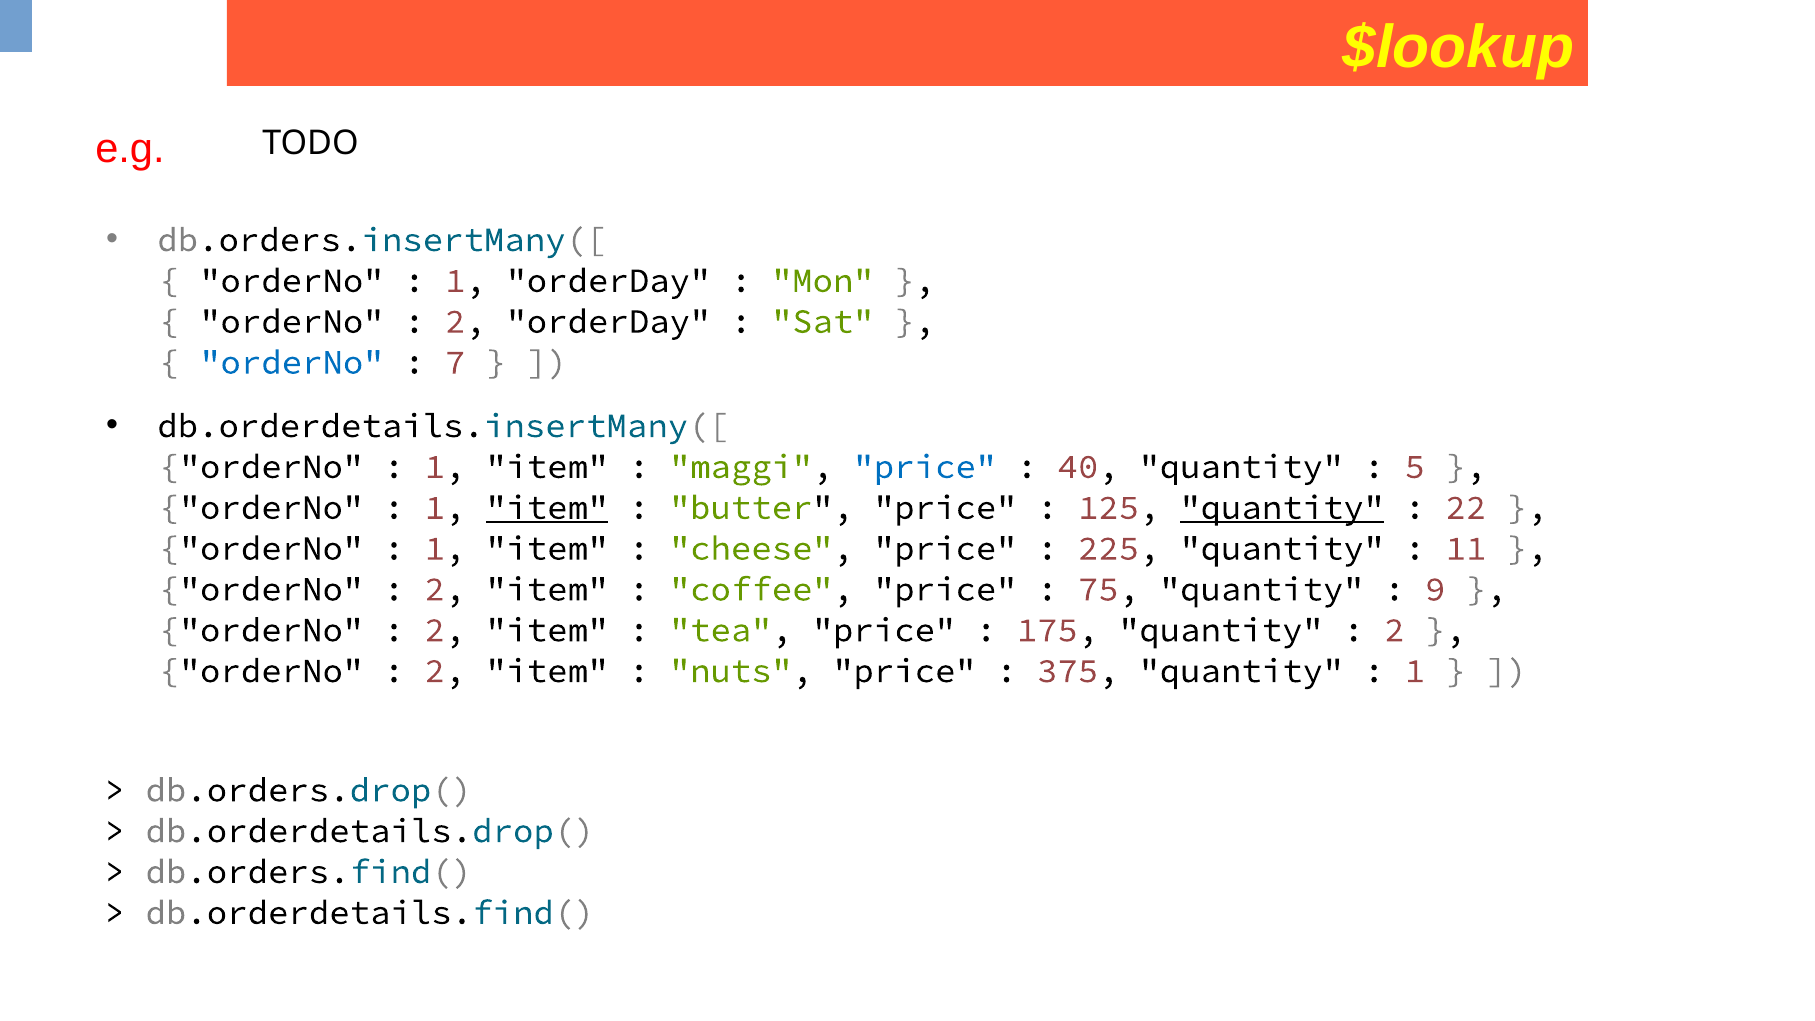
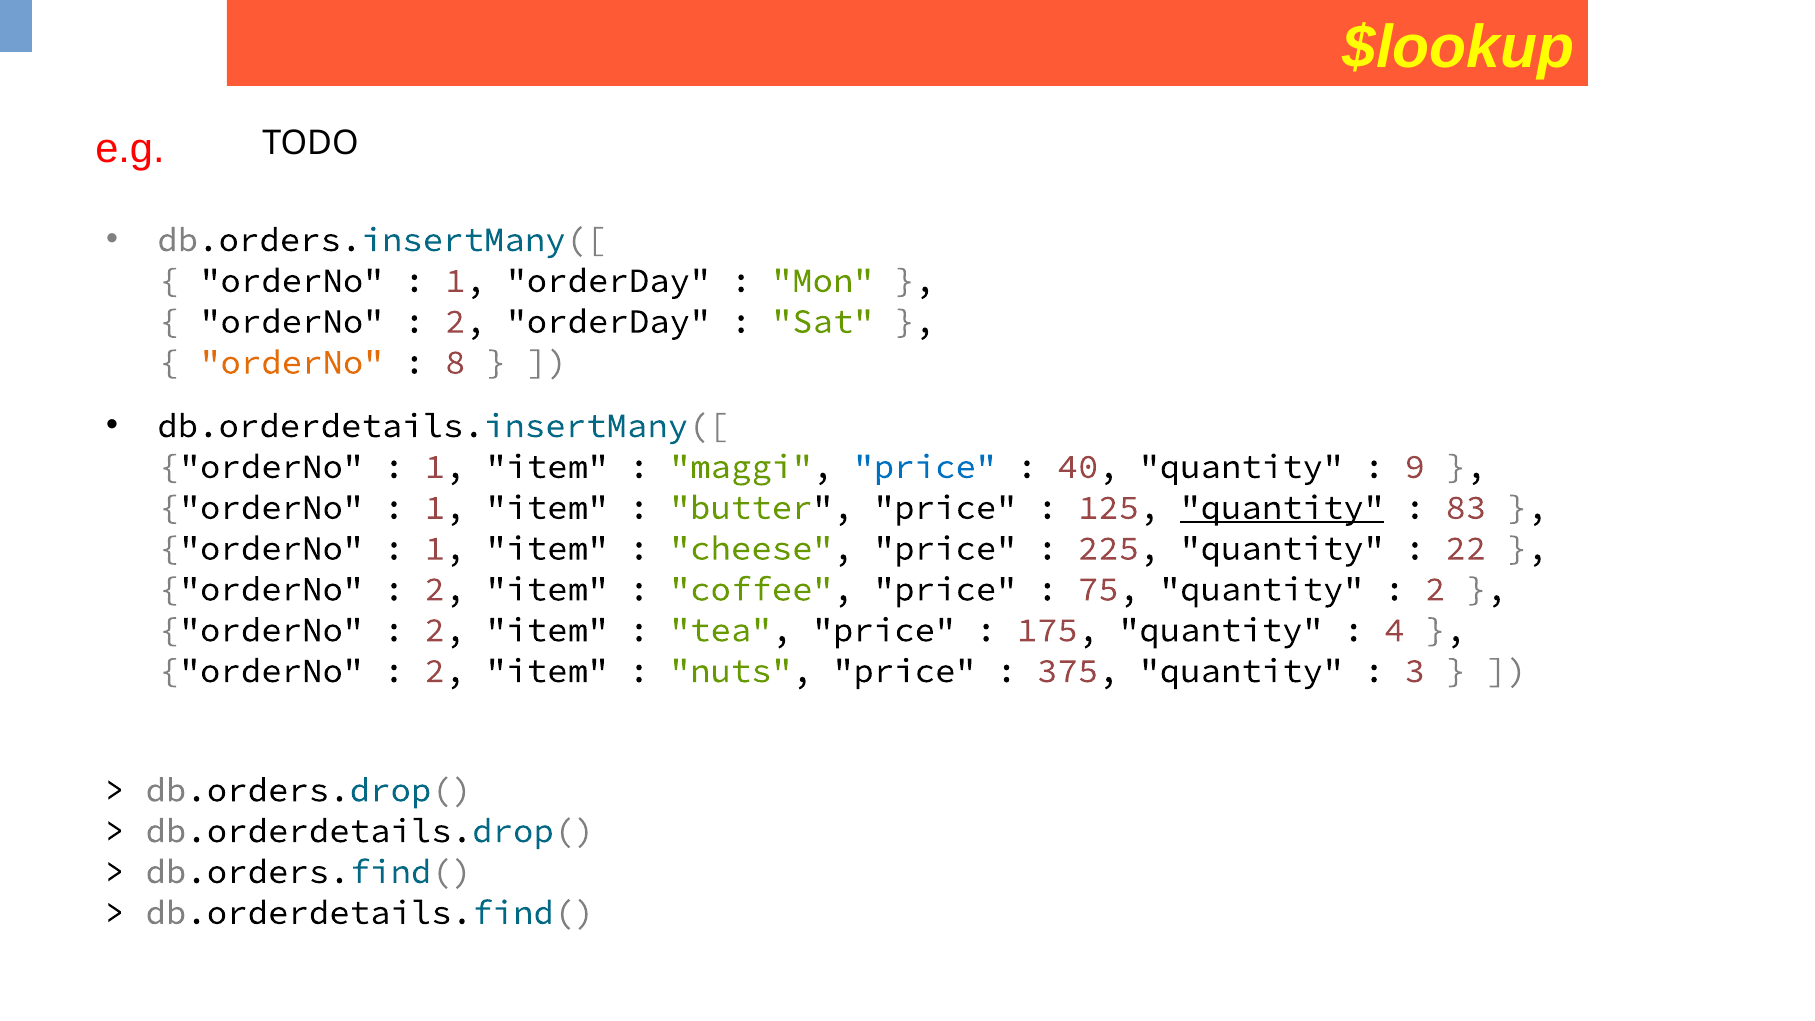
orderNo at (292, 362) colour: blue -> orange
7: 7 -> 8
5: 5 -> 9
item at (547, 507) underline: present -> none
22: 22 -> 83
11: 11 -> 22
9 at (1435, 589): 9 -> 2
2 at (1394, 630): 2 -> 4
1 at (1415, 671): 1 -> 3
